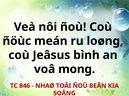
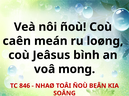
ñöùc: ñöùc -> caên
